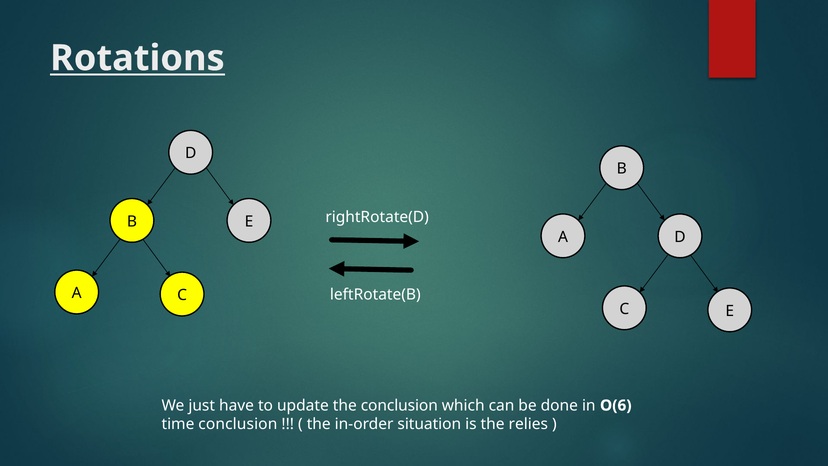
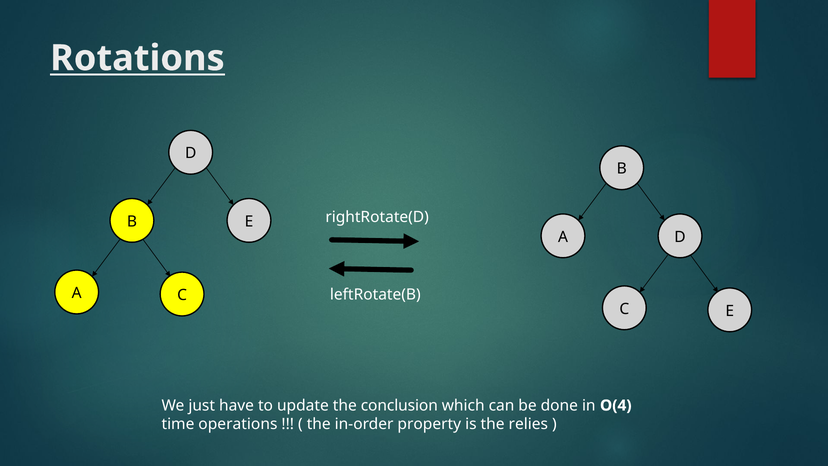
O(6: O(6 -> O(4
time conclusion: conclusion -> operations
situation: situation -> property
